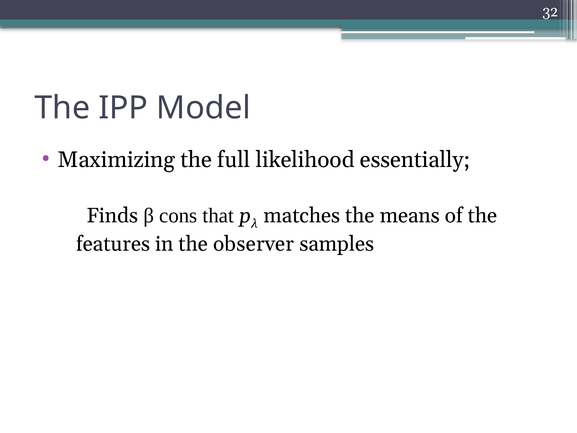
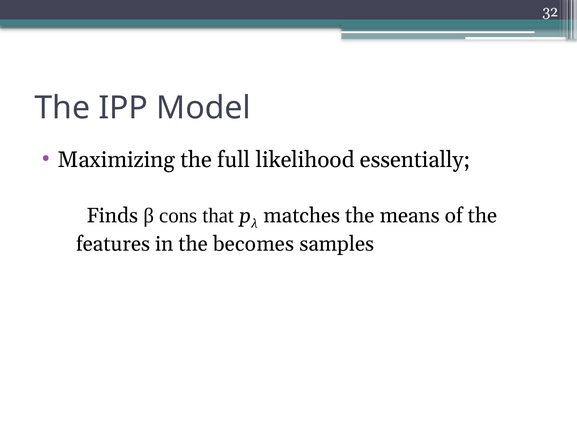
observer: observer -> becomes
